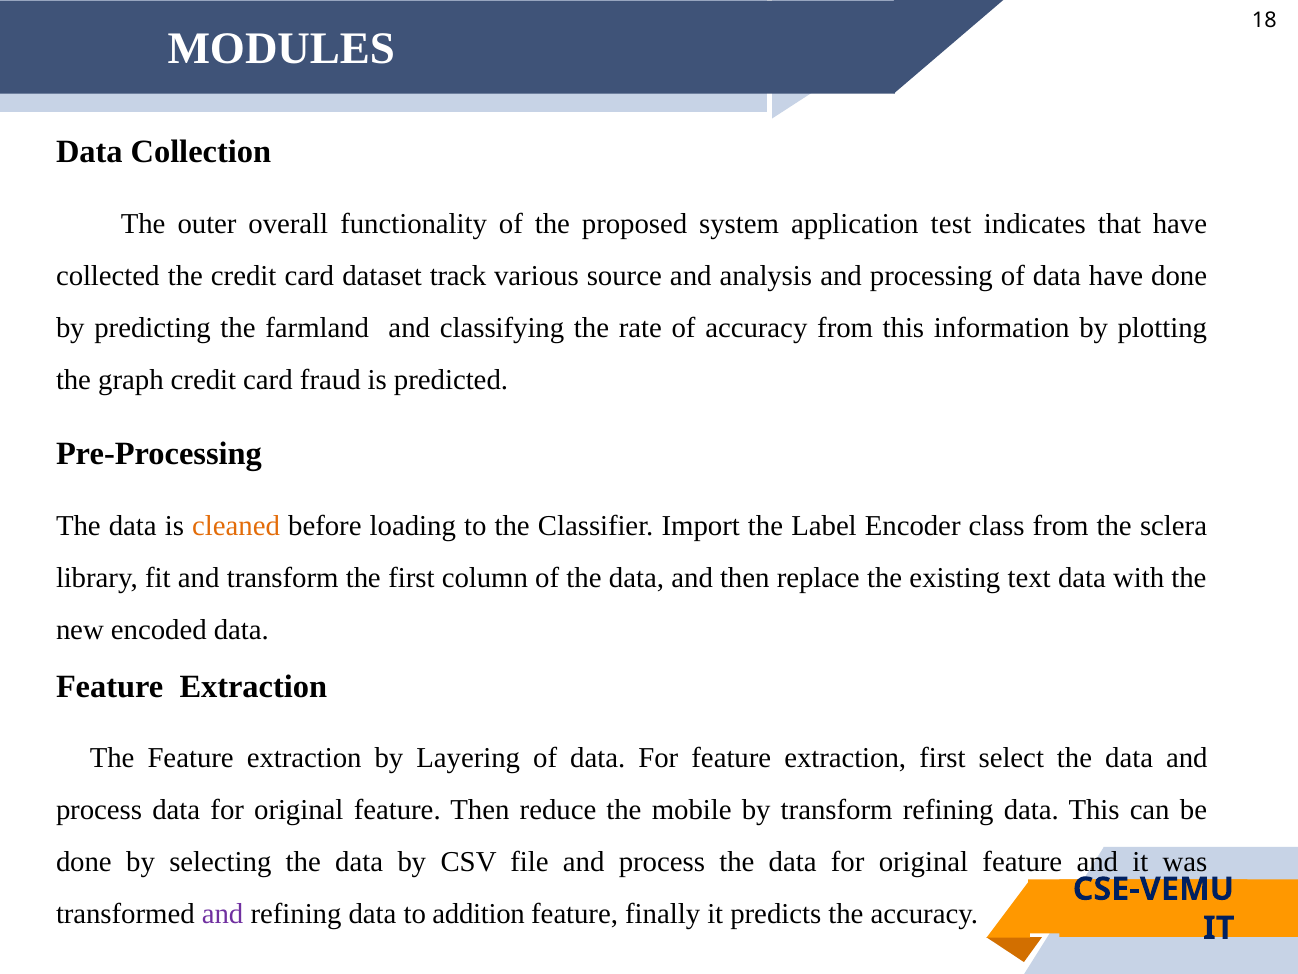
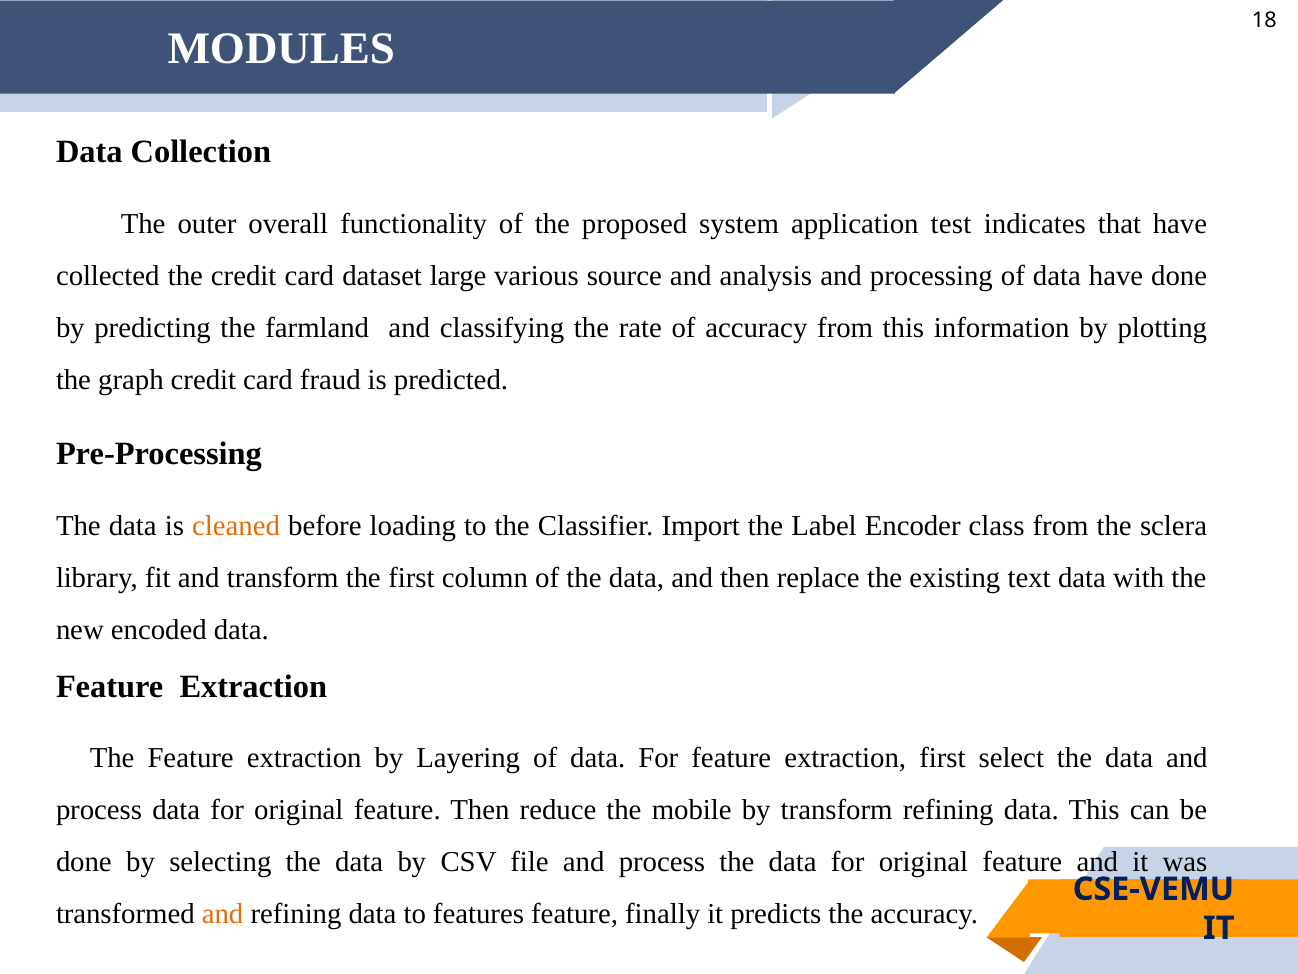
track: track -> large
and at (223, 914) colour: purple -> orange
addition: addition -> features
